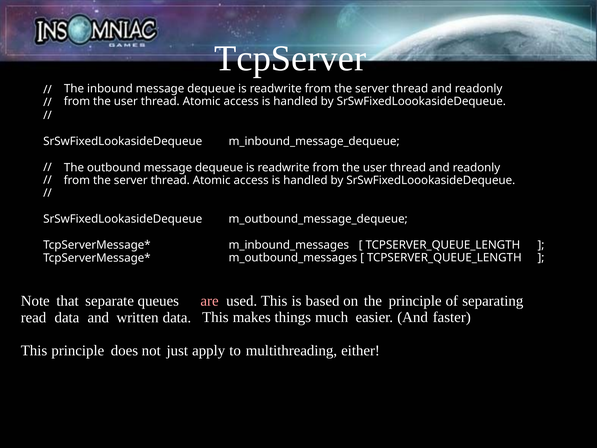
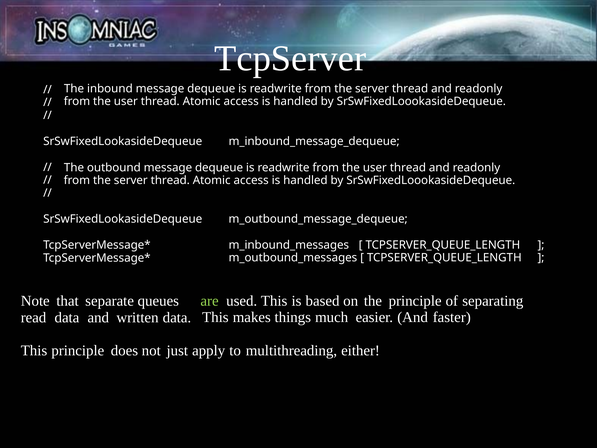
are colour: pink -> light green
